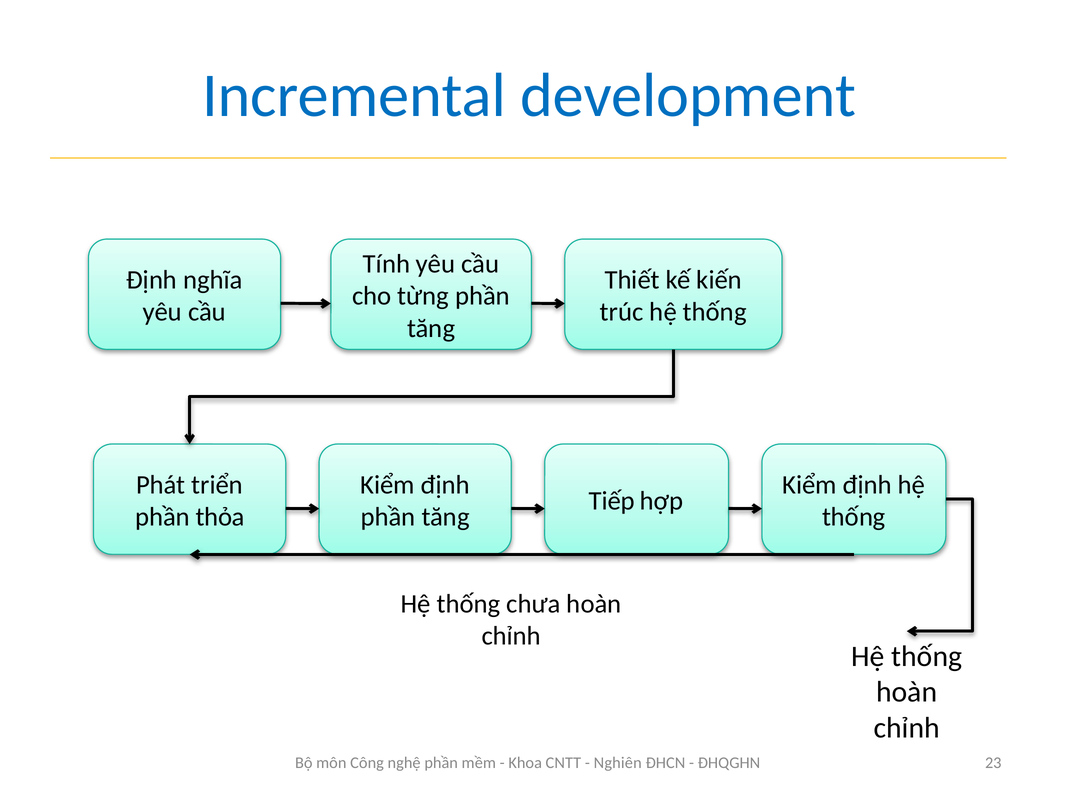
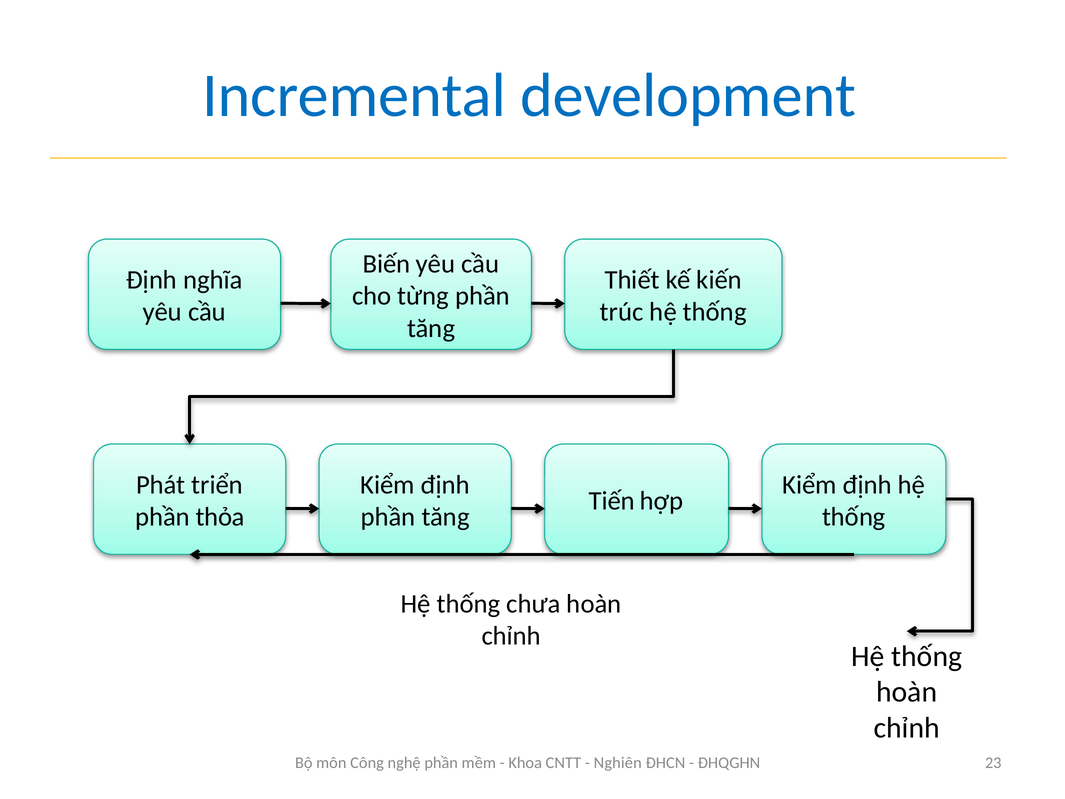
Tính: Tính -> Biến
Tiếp: Tiếp -> Tiến
